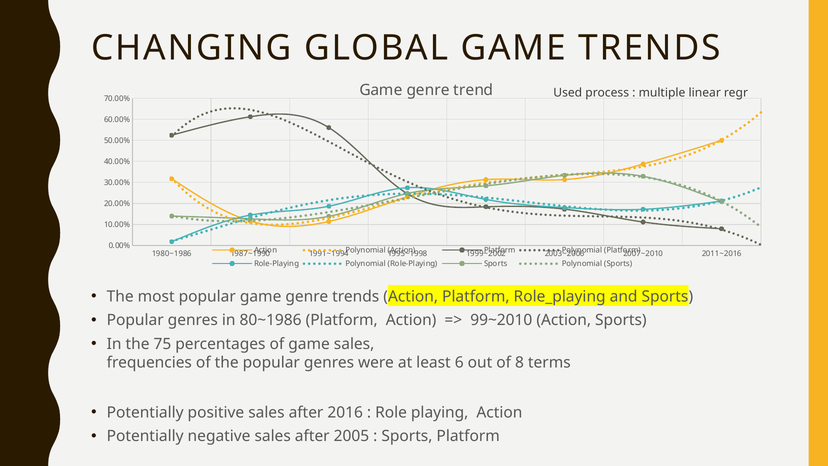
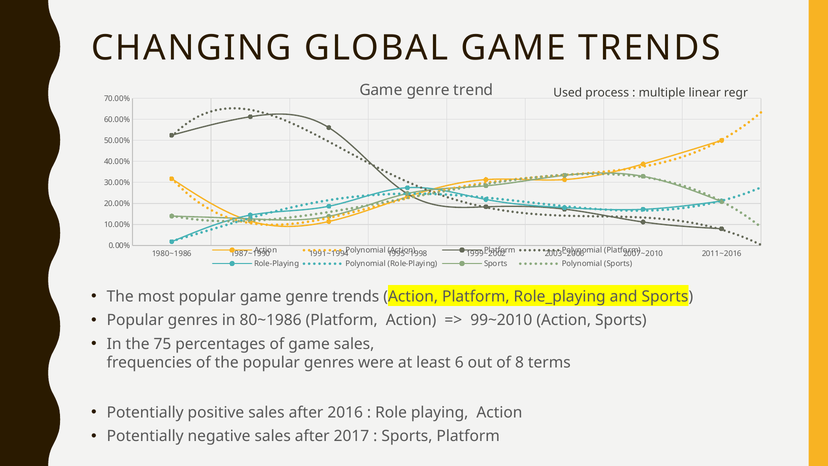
2005: 2005 -> 2017
